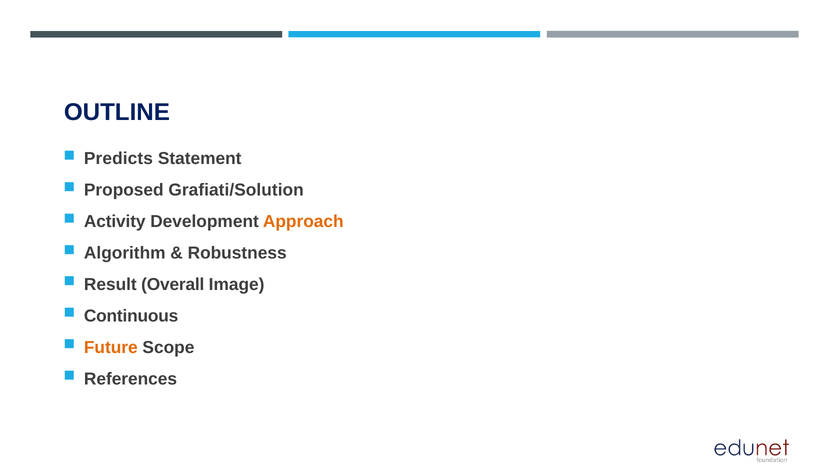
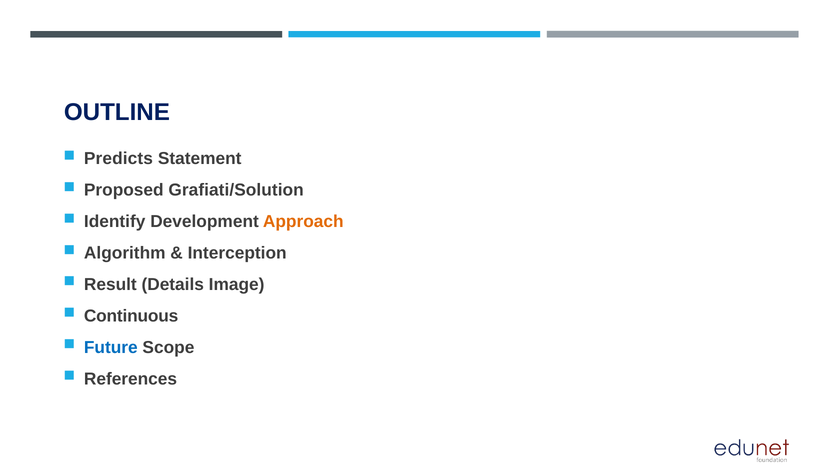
Activity: Activity -> Identify
Robustness: Robustness -> Interception
Overall: Overall -> Details
Future colour: orange -> blue
